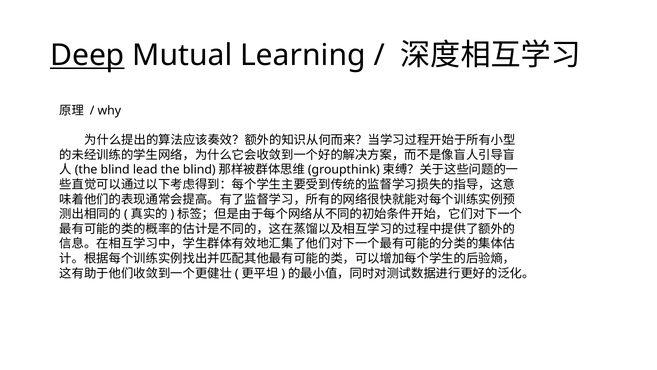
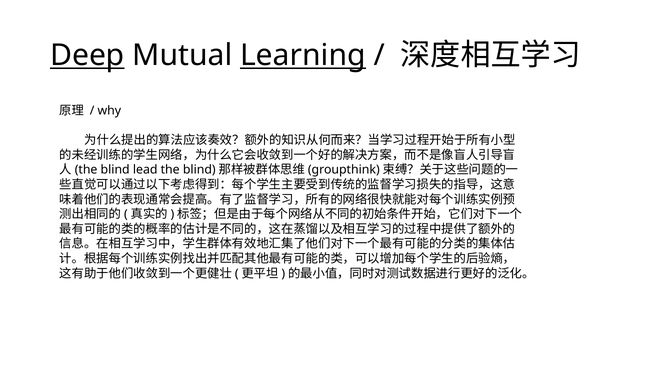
Learning underline: none -> present
